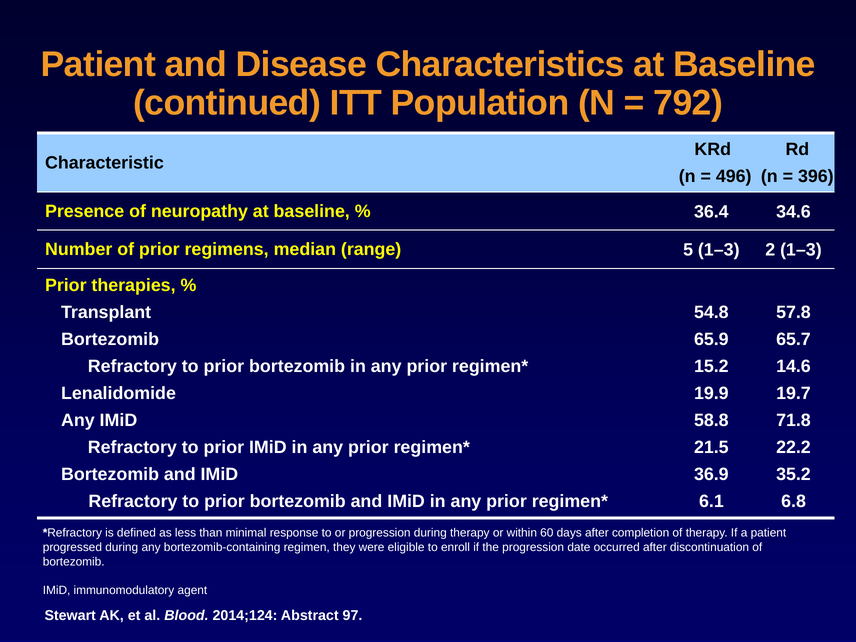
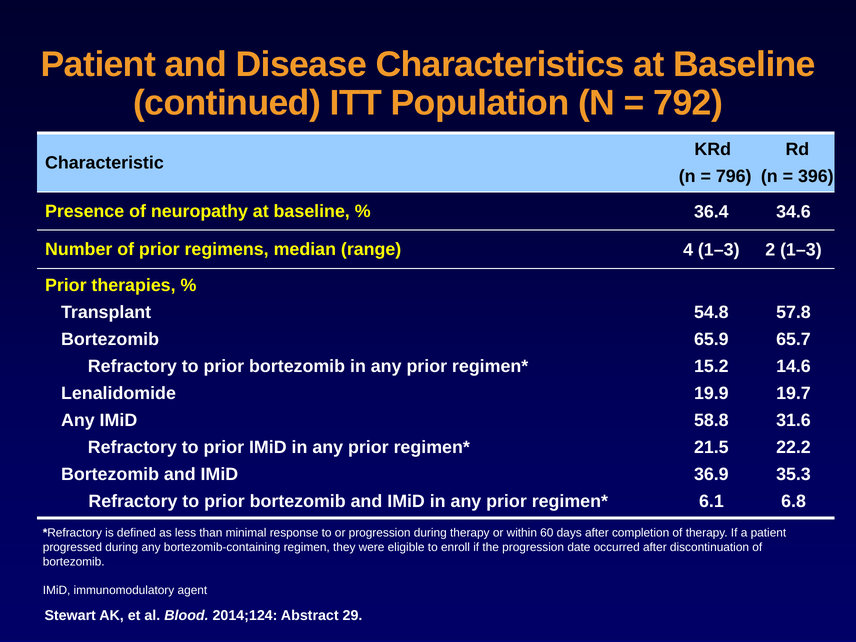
496: 496 -> 796
5: 5 -> 4
71.8: 71.8 -> 31.6
35.2: 35.2 -> 35.3
97: 97 -> 29
